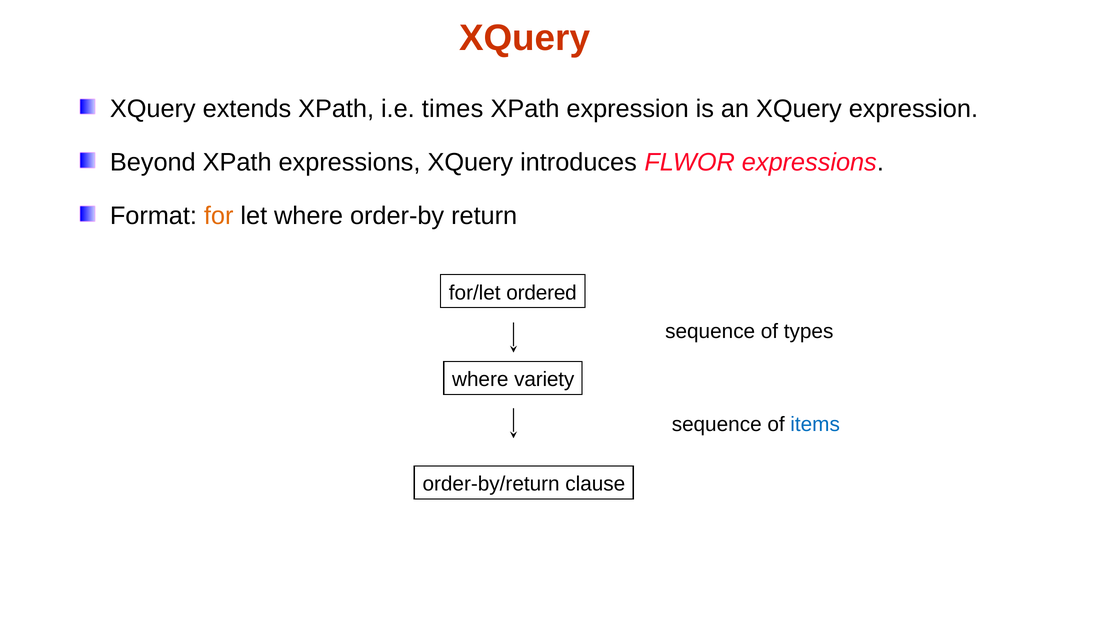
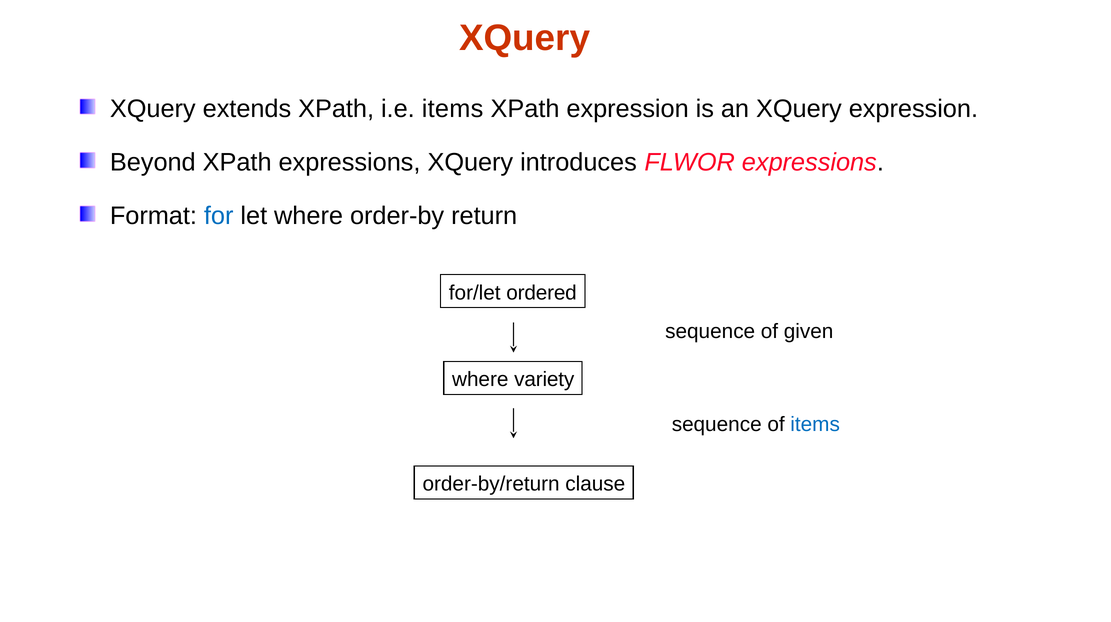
i.e times: times -> items
for colour: orange -> blue
types: types -> given
